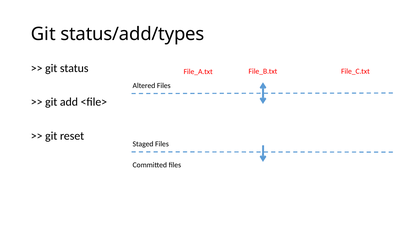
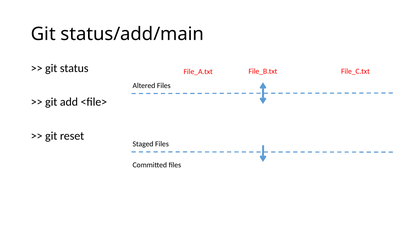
status/add/types: status/add/types -> status/add/main
